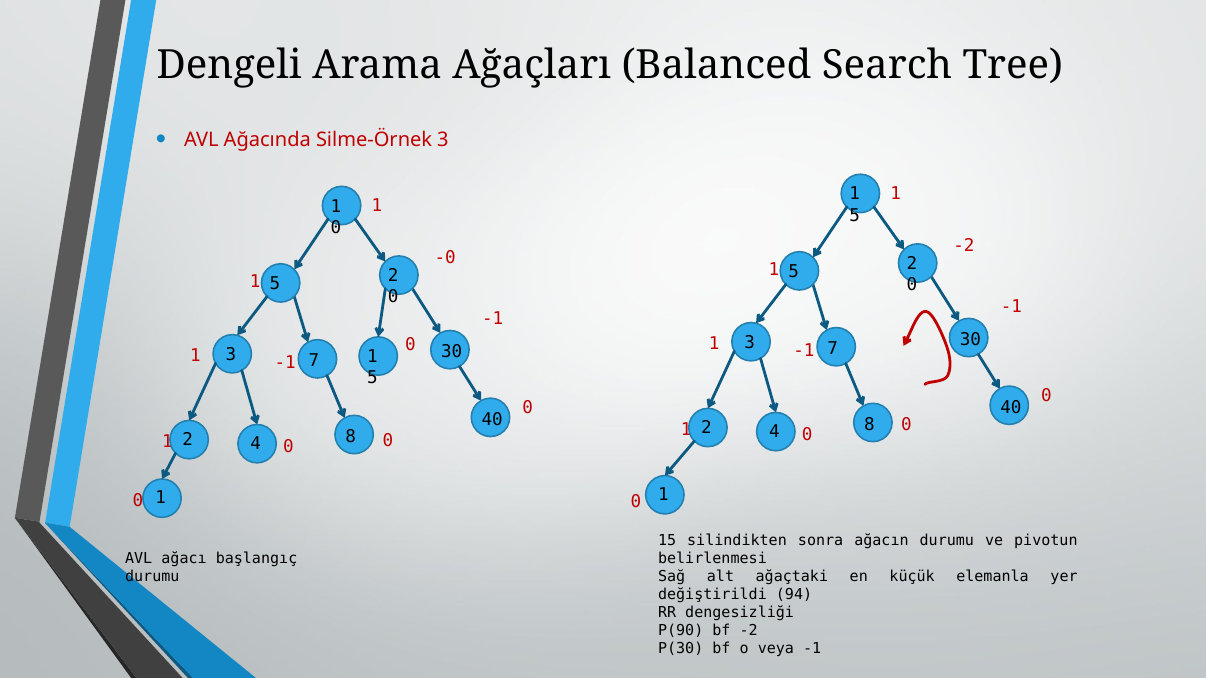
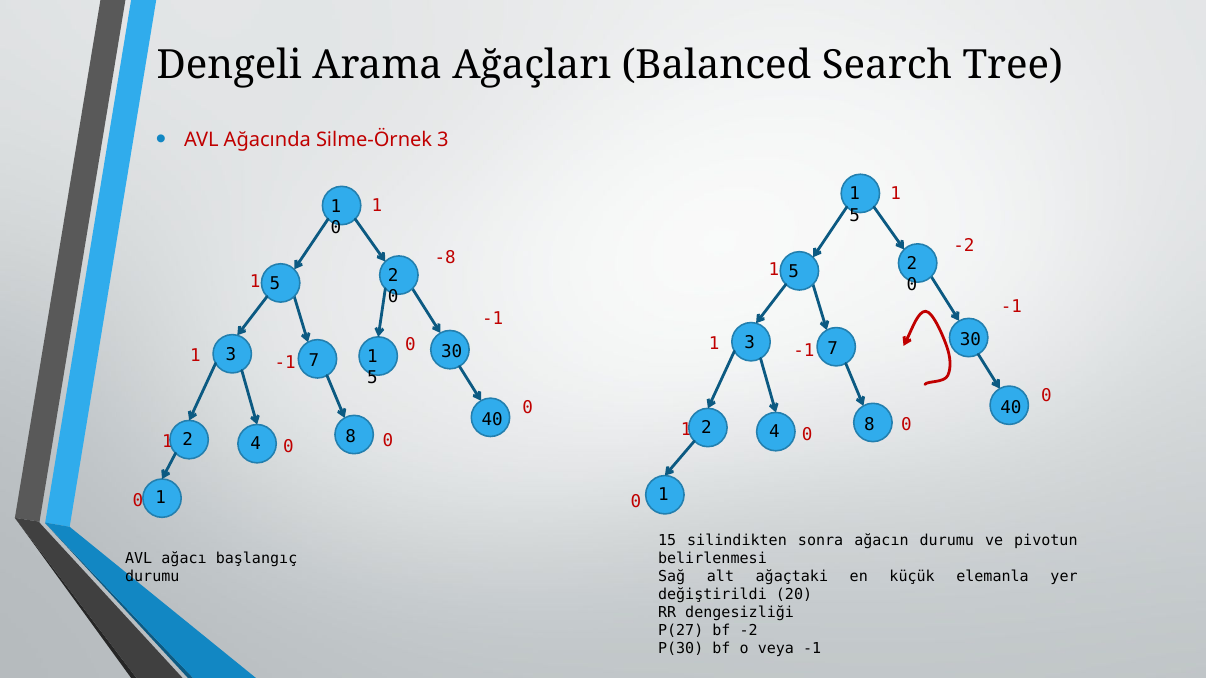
-0: -0 -> -8
94: 94 -> 20
P(90: P(90 -> P(27
